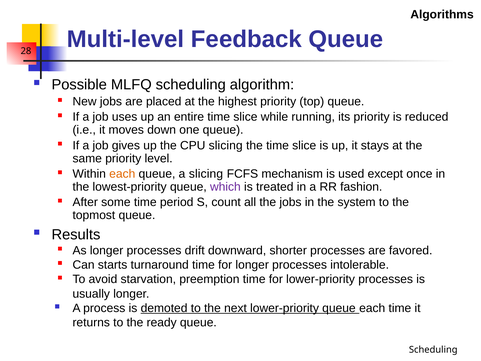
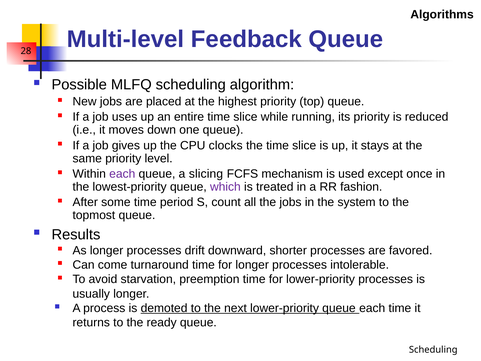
CPU slicing: slicing -> clocks
each at (122, 174) colour: orange -> purple
starts: starts -> come
